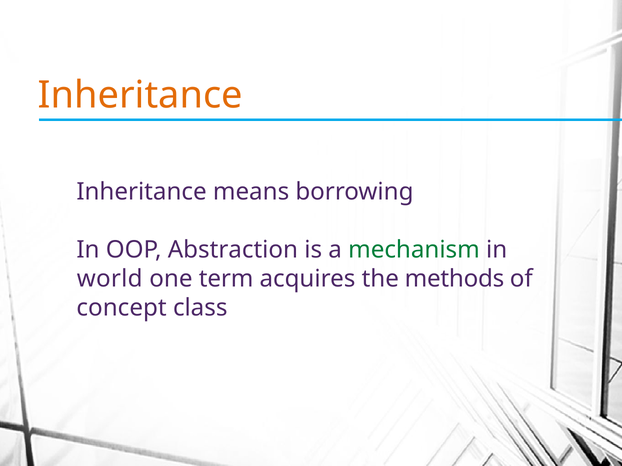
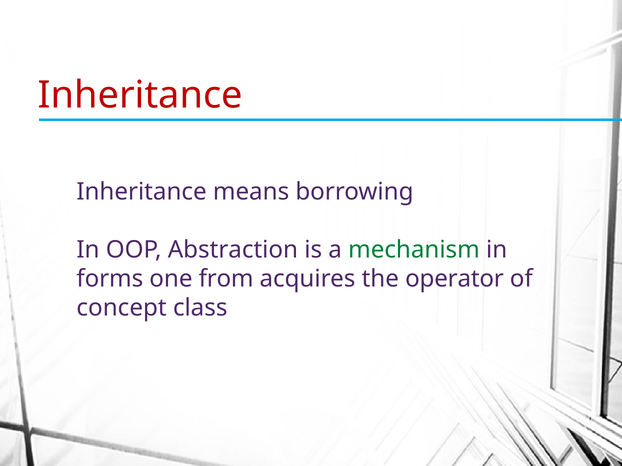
Inheritance at (140, 95) colour: orange -> red
world: world -> forms
term: term -> from
methods: methods -> operator
